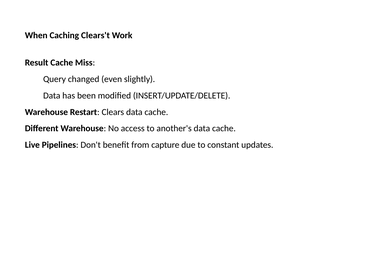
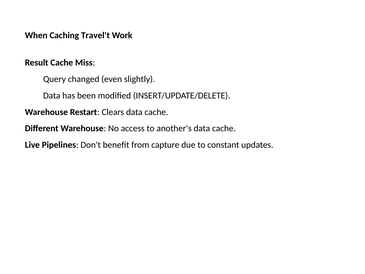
Clears't: Clears't -> Travel't
